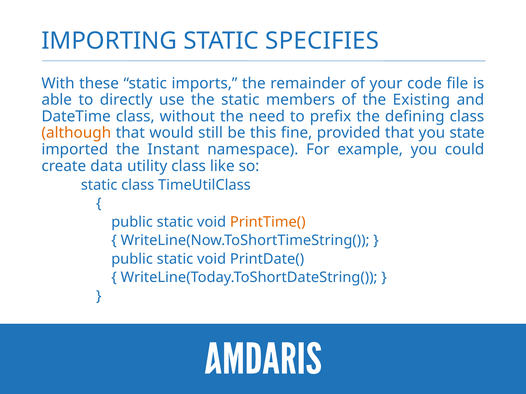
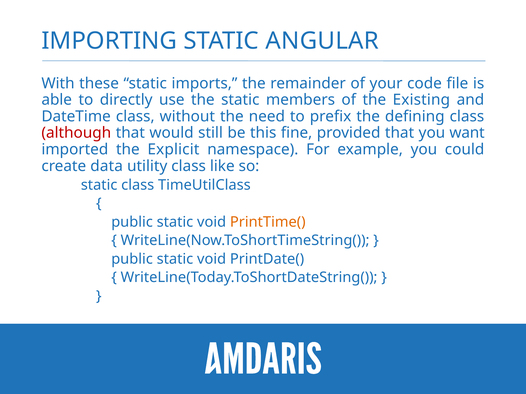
SPECIFIES: SPECIFIES -> ANGULAR
although colour: orange -> red
state: state -> want
Instant: Instant -> Explicit
